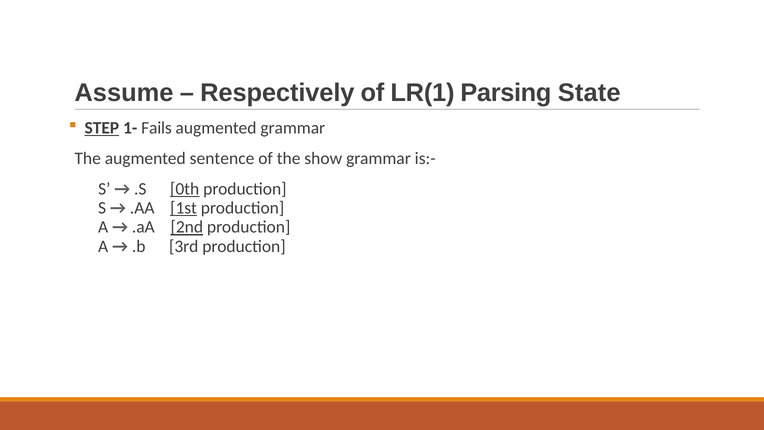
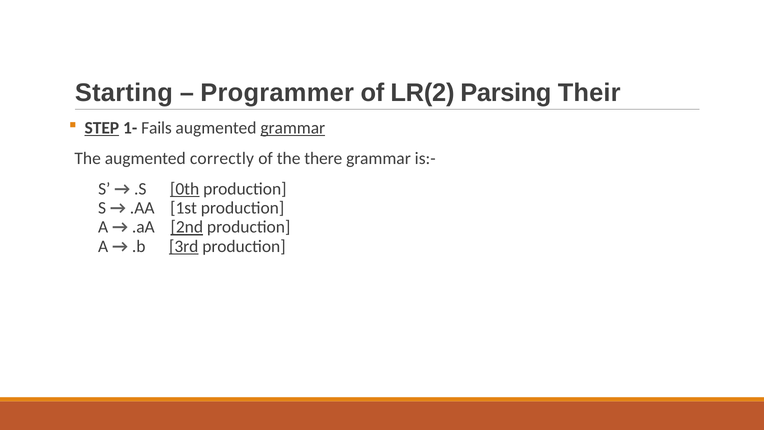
Assume: Assume -> Starting
Respectively: Respectively -> Programmer
LR(1: LR(1 -> LR(2
State: State -> Their
grammar at (293, 128) underline: none -> present
sentence: sentence -> correctly
show: show -> there
1st underline: present -> none
3rd underline: none -> present
